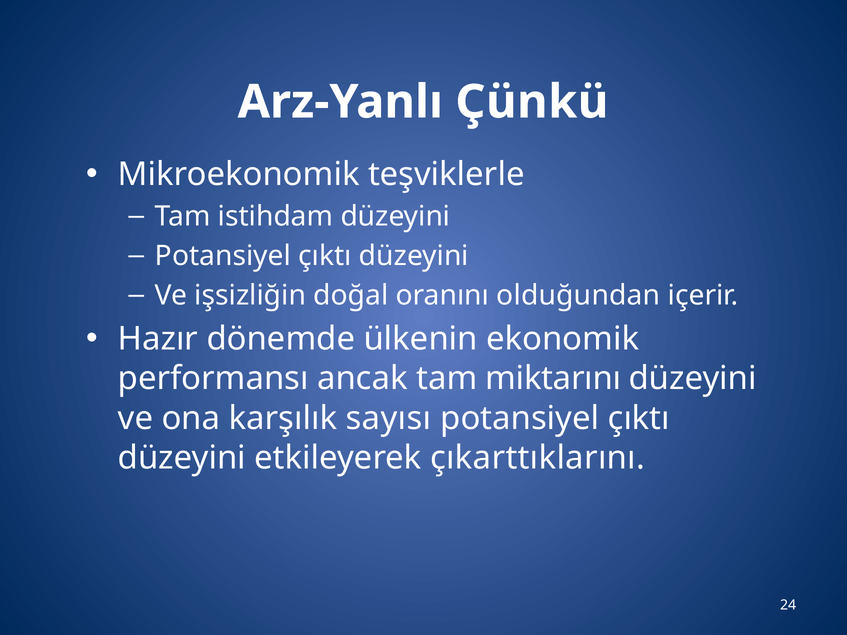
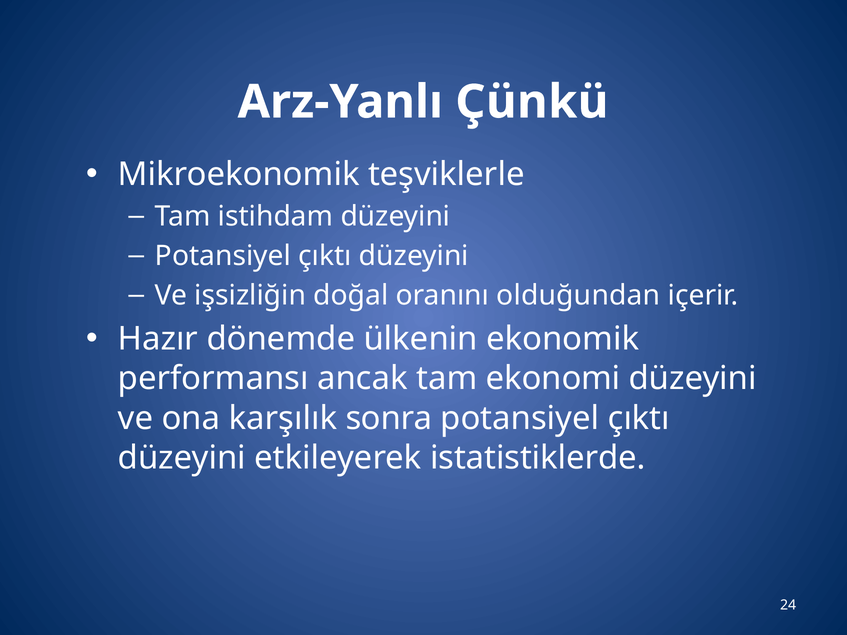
miktarını: miktarını -> ekonomi
sayısı: sayısı -> sonra
çıkarttıklarını: çıkarttıklarını -> istatistiklerde
